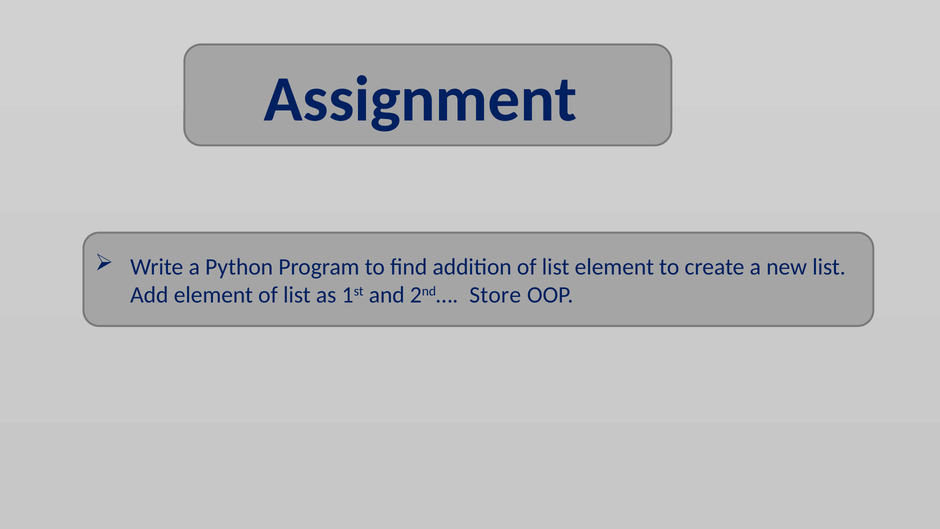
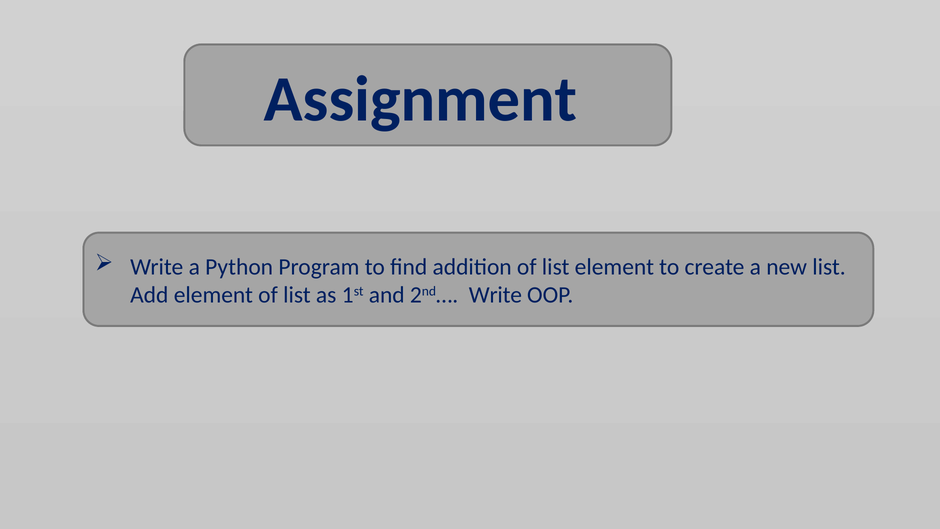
2nd… Store: Store -> Write
